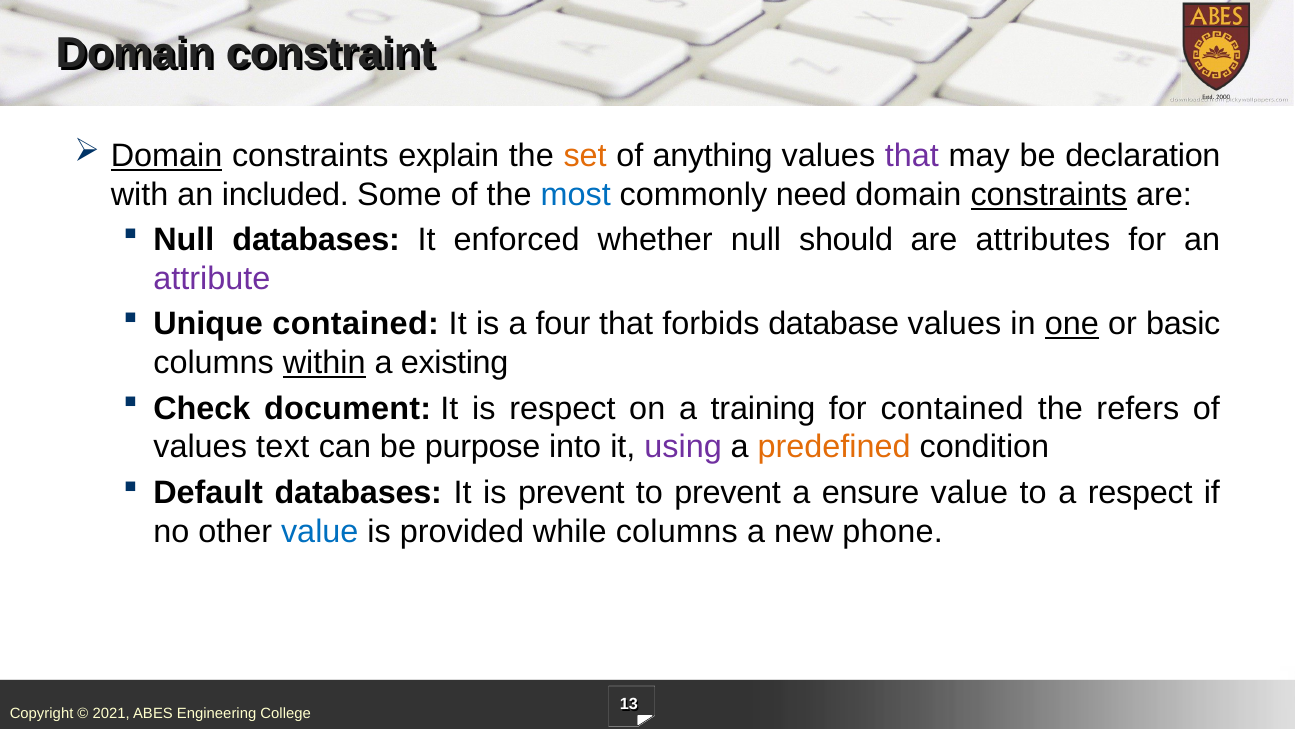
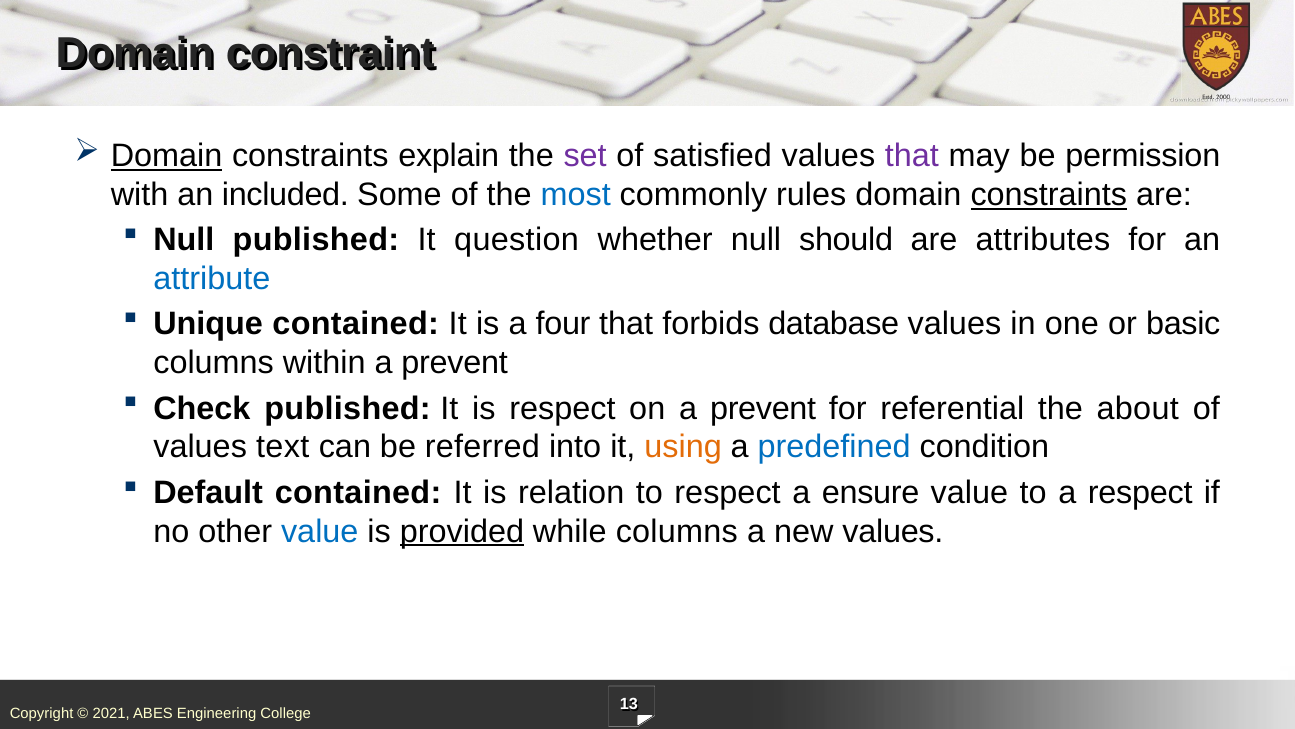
set colour: orange -> purple
anything: anything -> satisfied
declaration: declaration -> permission
need: need -> rules
Null databases: databases -> published
enforced: enforced -> question
attribute colour: purple -> blue
one underline: present -> none
within underline: present -> none
existing at (455, 363): existing -> prevent
Check document: document -> published
on a training: training -> prevent
for contained: contained -> referential
refers: refers -> about
purpose: purpose -> referred
using colour: purple -> orange
predefined colour: orange -> blue
Default databases: databases -> contained
is prevent: prevent -> relation
to prevent: prevent -> respect
provided underline: none -> present
new phone: phone -> values
